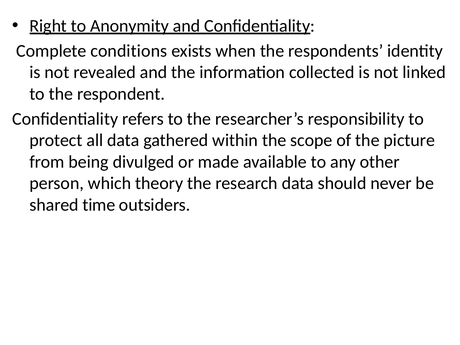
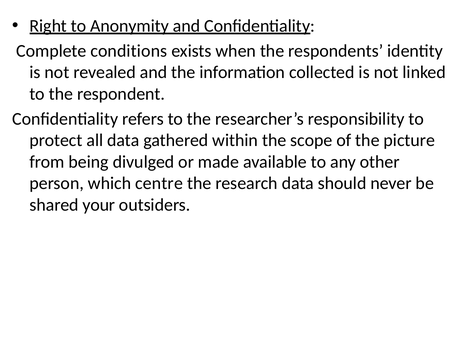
theory: theory -> centre
time: time -> your
